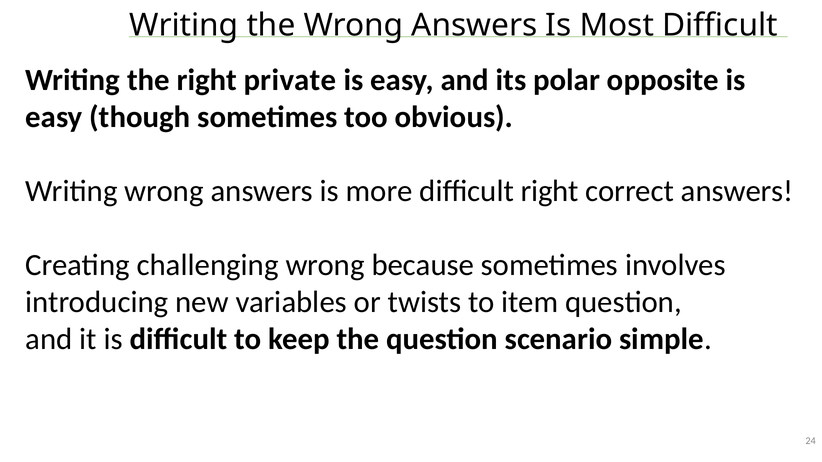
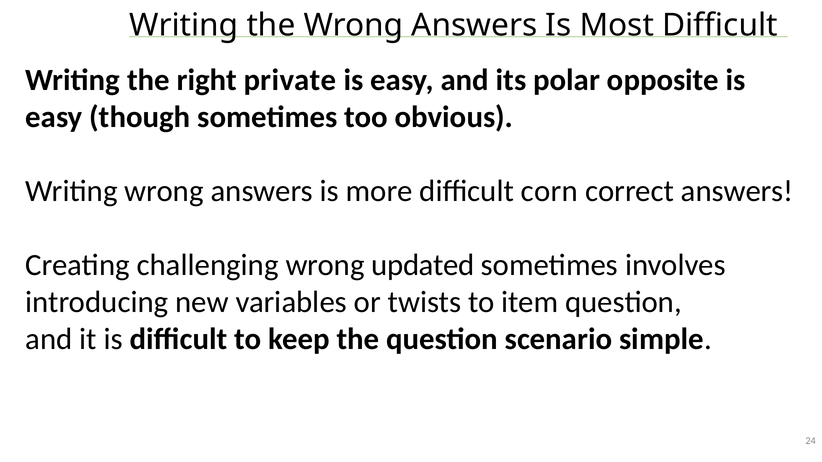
difficult right: right -> corn
because: because -> updated
